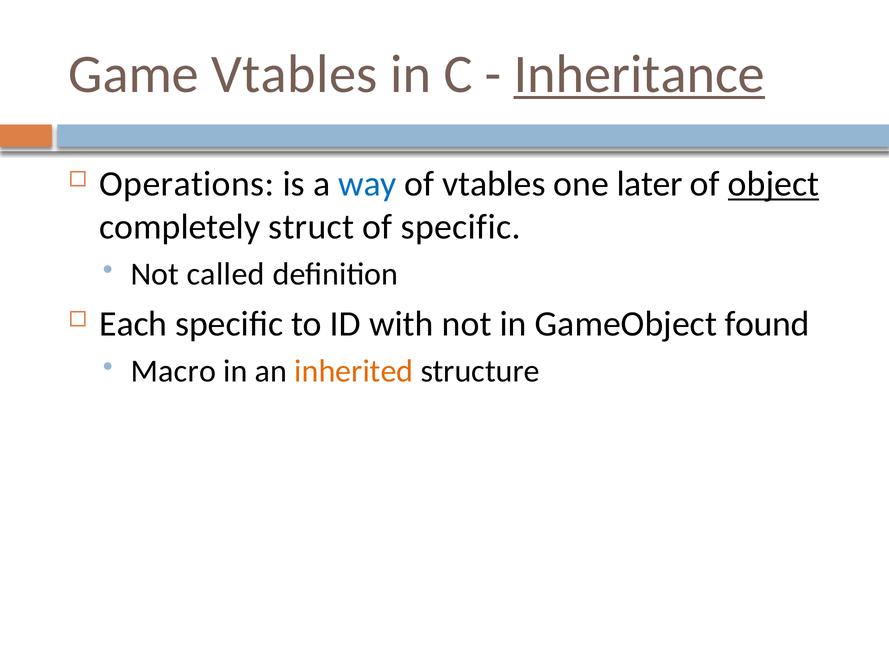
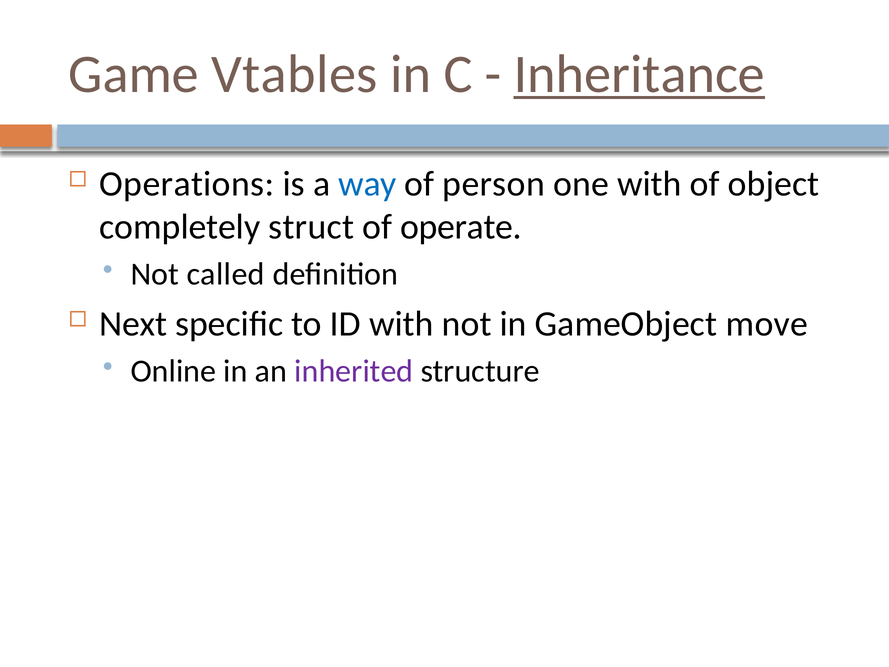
of vtables: vtables -> person
one later: later -> with
object underline: present -> none
of specific: specific -> operate
Each: Each -> Next
found: found -> move
Macro: Macro -> Online
inherited colour: orange -> purple
